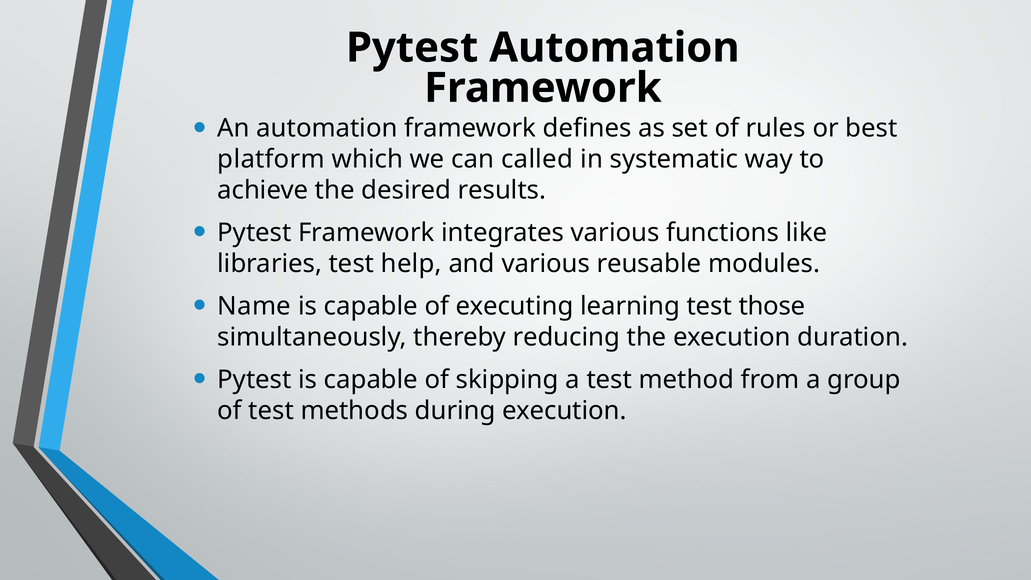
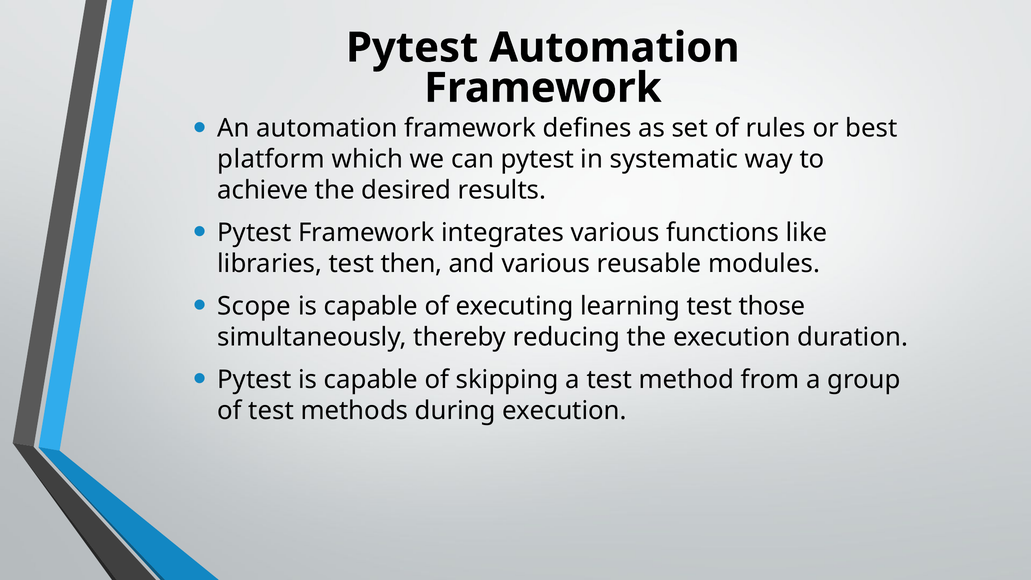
can called: called -> pytest
help: help -> then
Name: Name -> Scope
